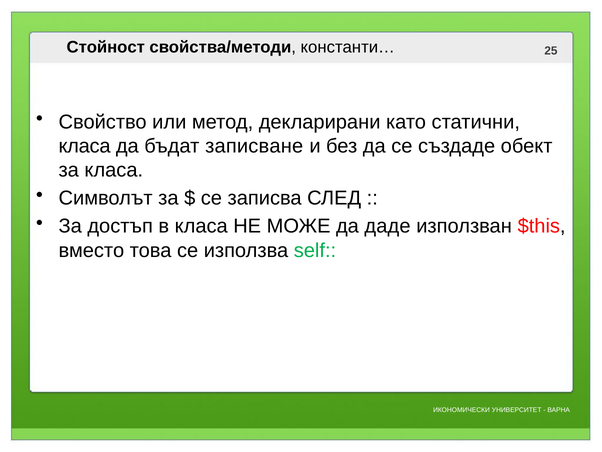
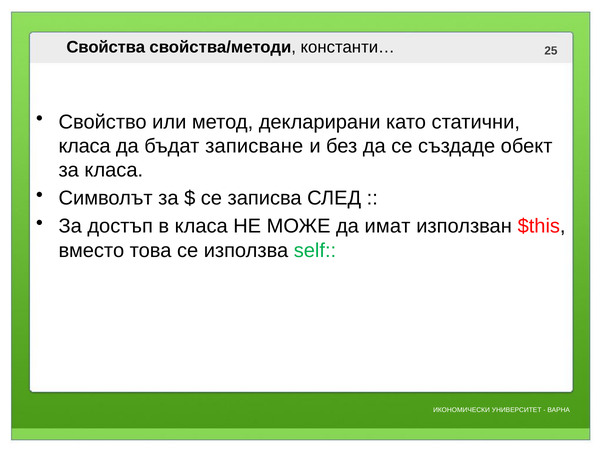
Стойност: Стойност -> Свойства
даде: даде -> имат
